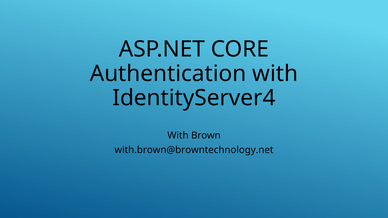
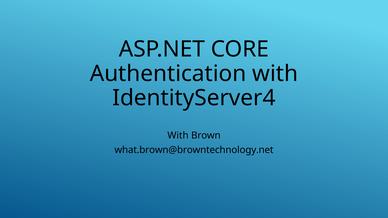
with.brown@browntechnology.net: with.brown@browntechnology.net -> what.brown@browntechnology.net
